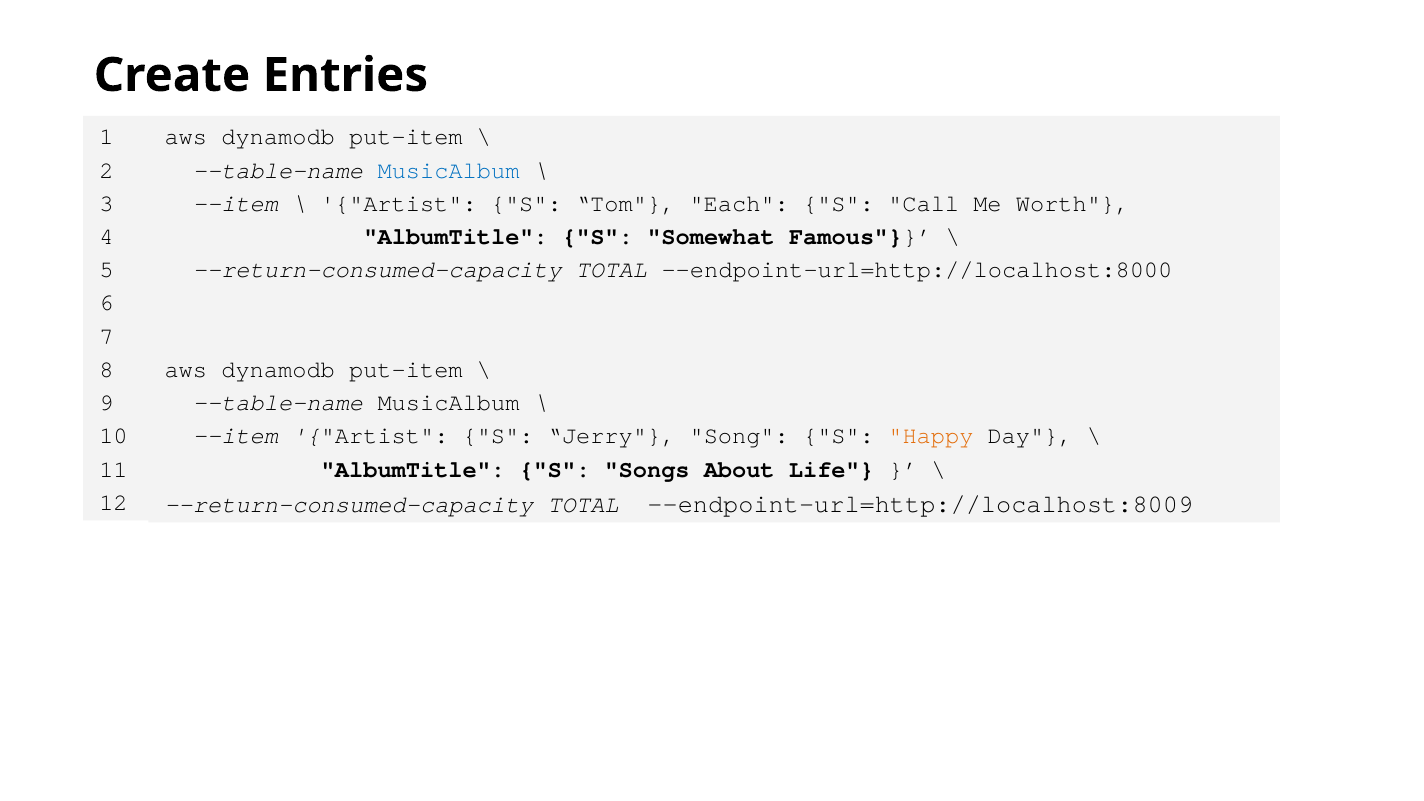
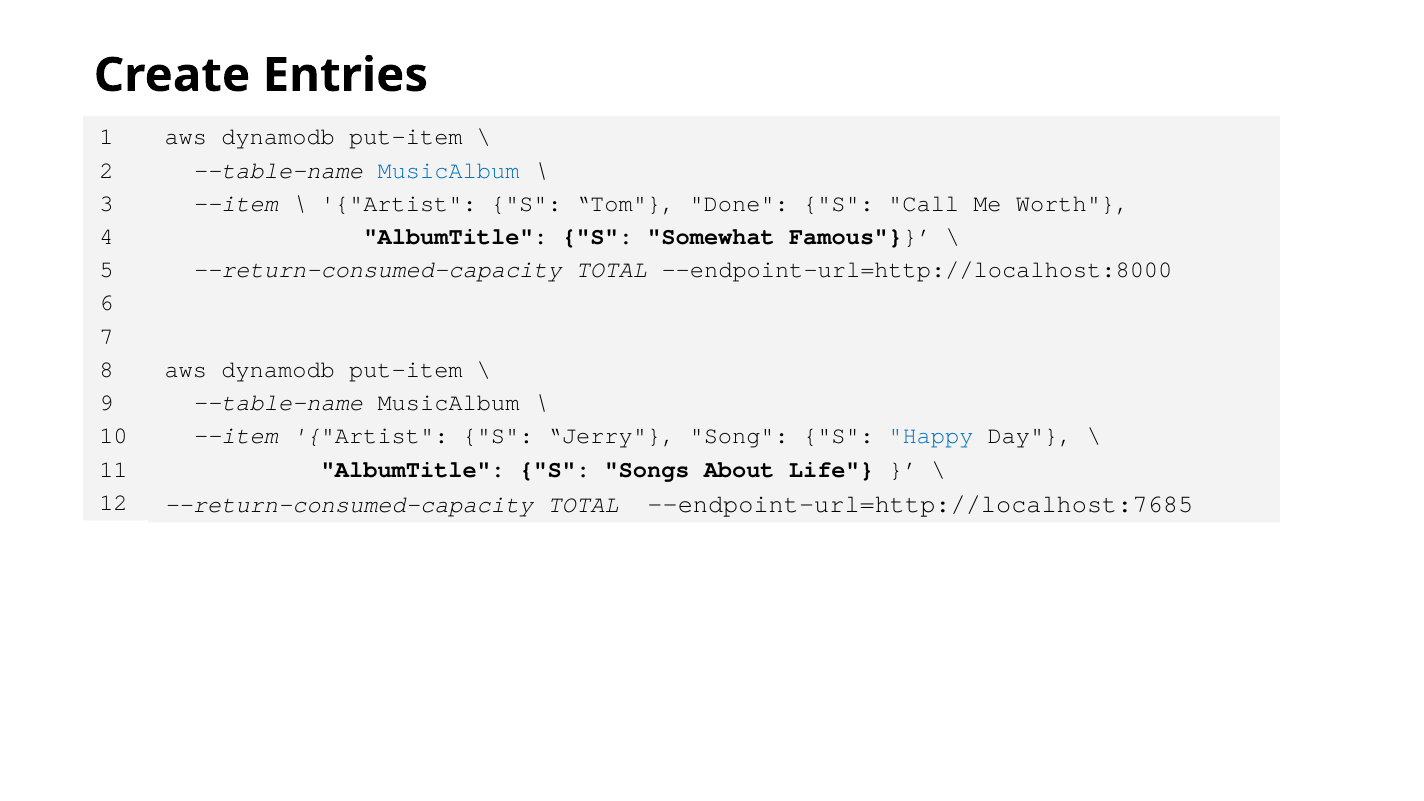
Each: Each -> Done
Happy colour: orange -> blue
--endpoint-url=http://localhost:8009: --endpoint-url=http://localhost:8009 -> --endpoint-url=http://localhost:7685
